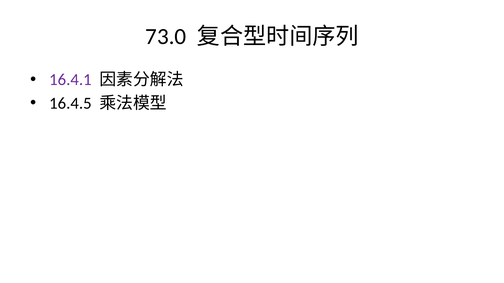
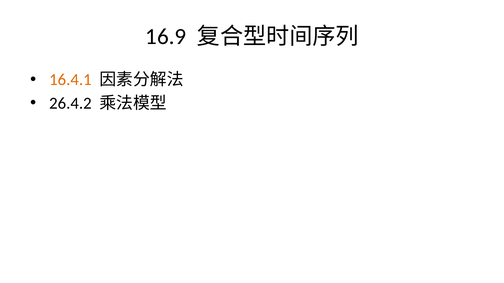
73.0: 73.0 -> 16.9
16.4.1 colour: purple -> orange
16.4.5: 16.4.5 -> 26.4.2
